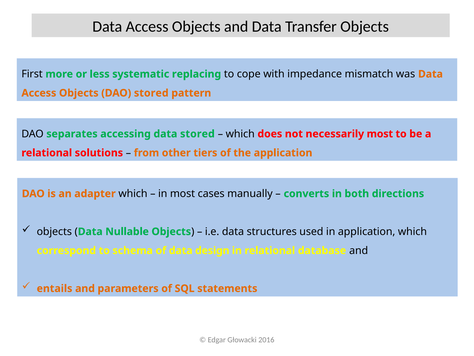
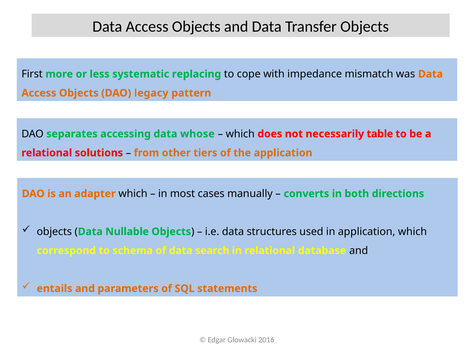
DAO stored: stored -> legacy
data stored: stored -> whose
necessarily most: most -> table
design: design -> search
